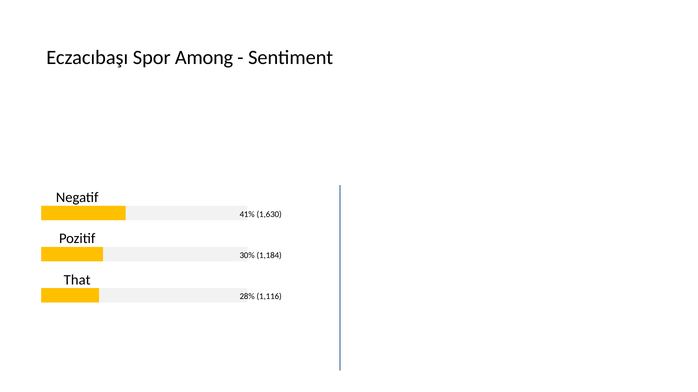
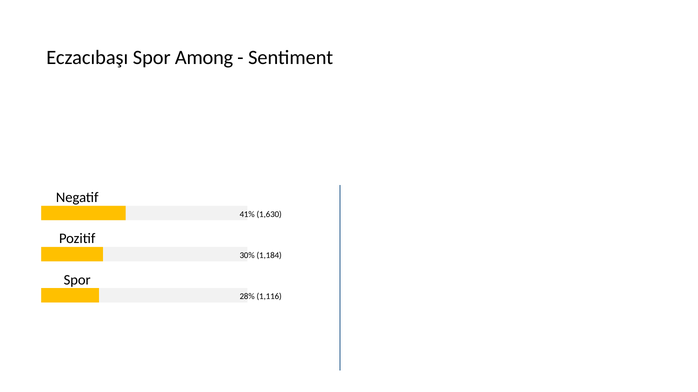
That at (77, 280): That -> Spor
